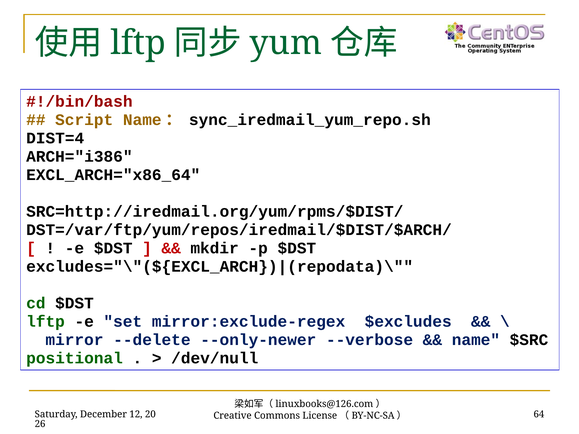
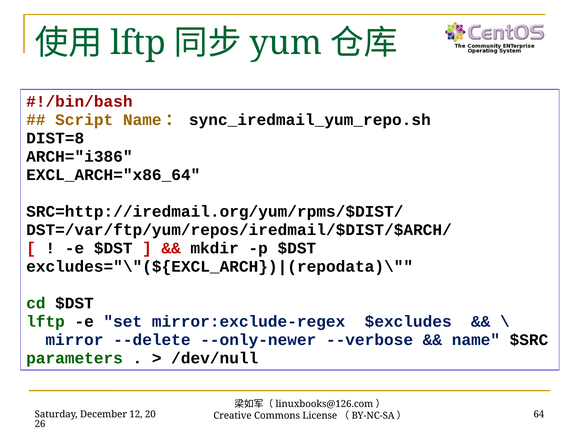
DIST=4: DIST=4 -> DIST=8
positional: positional -> parameters
